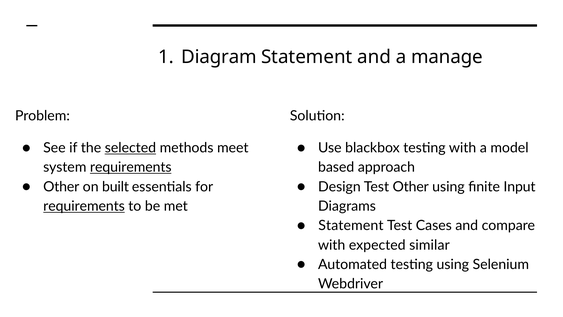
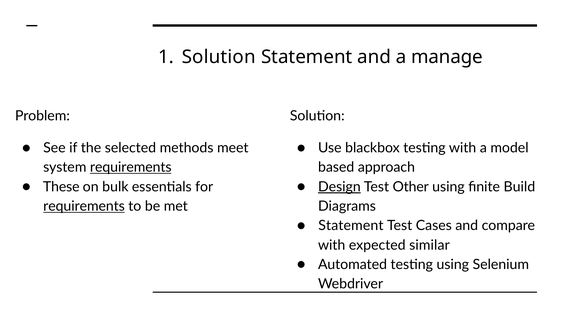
Diagram at (219, 57): Diagram -> Solution
selected underline: present -> none
Other at (61, 187): Other -> These
built: built -> bulk
Design underline: none -> present
Input: Input -> Build
